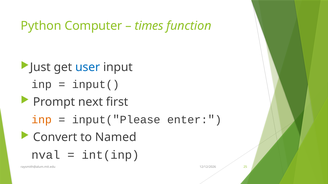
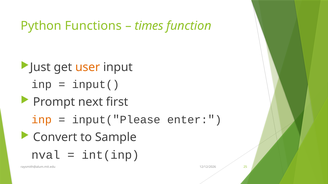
Computer: Computer -> Functions
user colour: blue -> orange
Named: Named -> Sample
